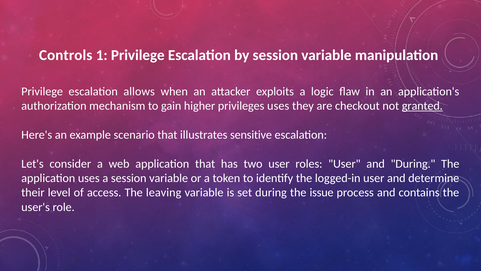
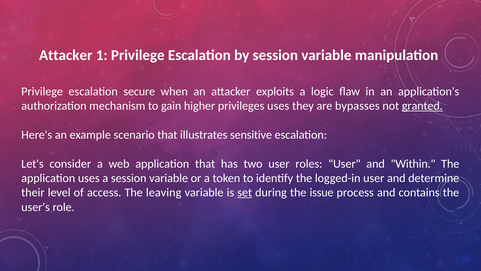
Controls at (66, 55): Controls -> Attacker
allows: allows -> secure
checkout: checkout -> bypasses
and During: During -> Within
set underline: none -> present
